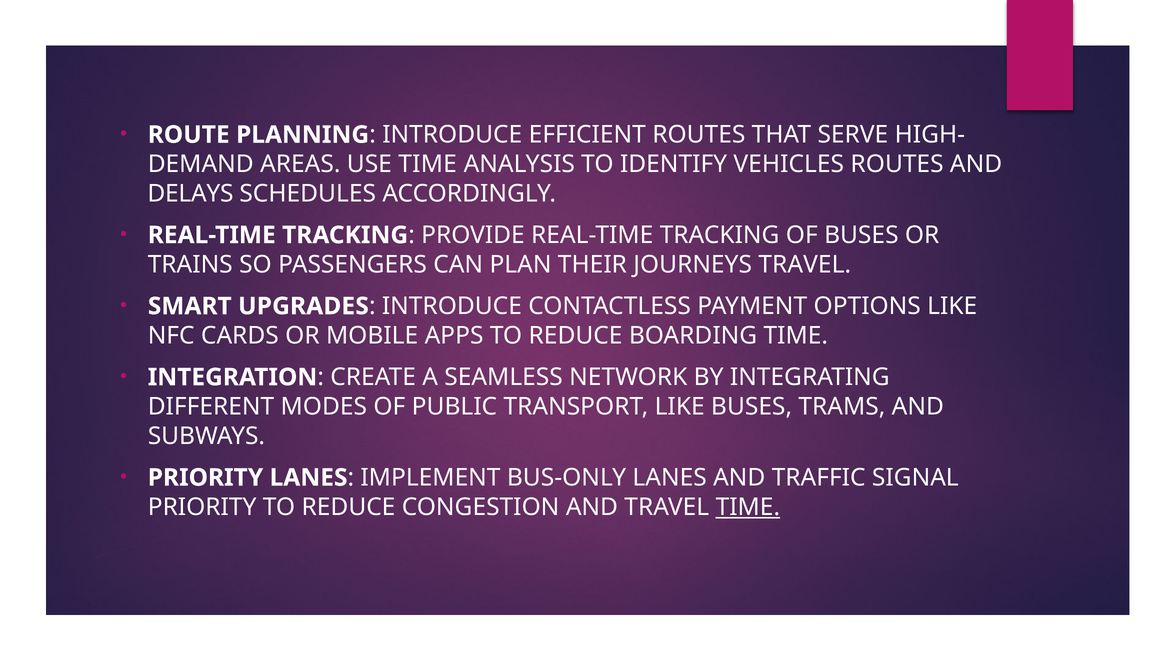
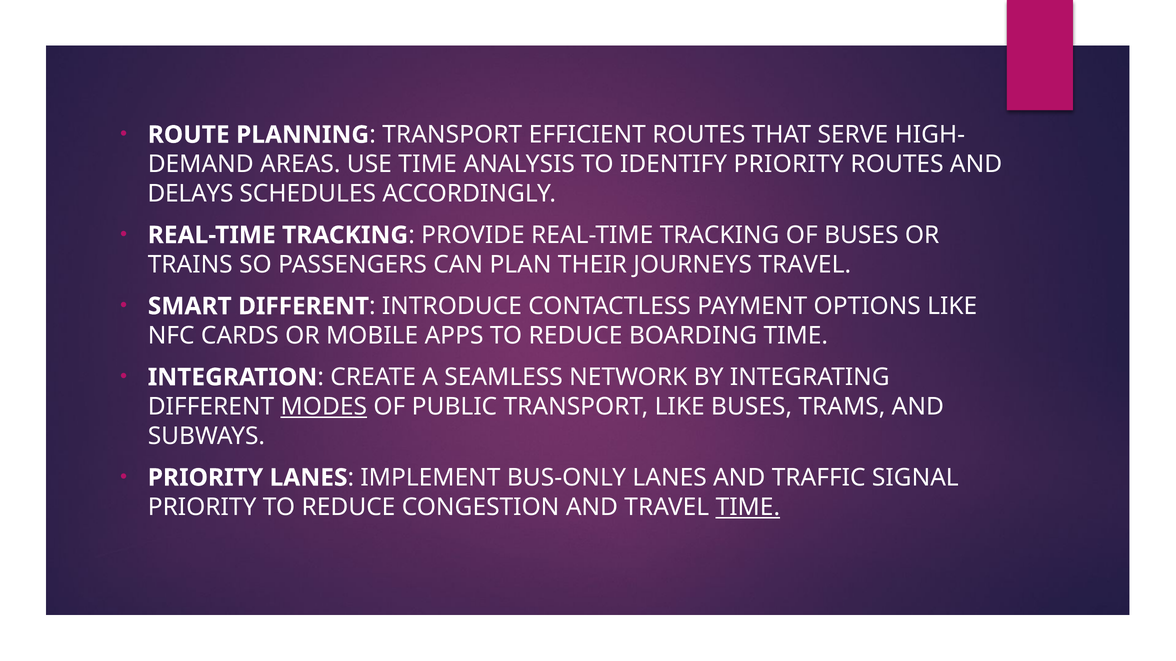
INTRODUCE at (452, 135): INTRODUCE -> TRANSPORT
IDENTIFY VEHICLES: VEHICLES -> PRIORITY
SMART UPGRADES: UPGRADES -> DIFFERENT
MODES underline: none -> present
